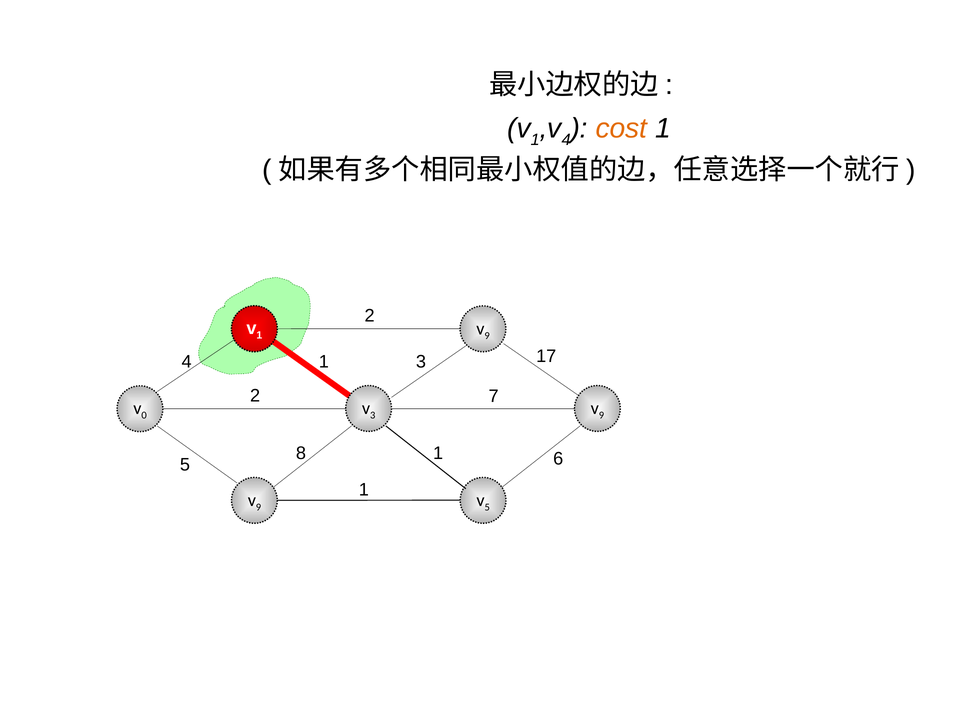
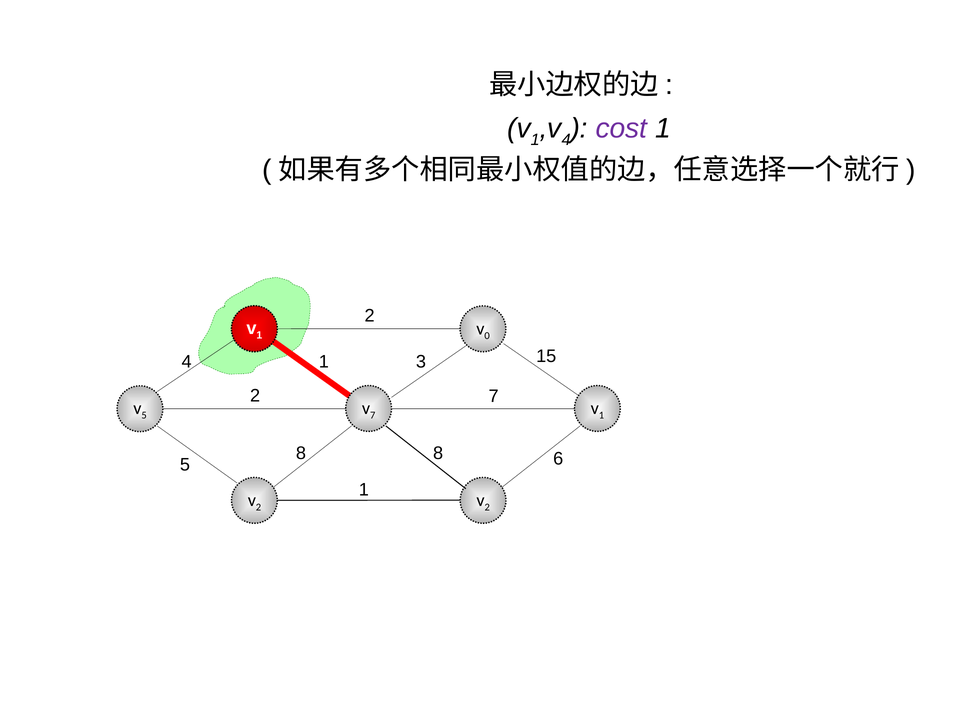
cost colour: orange -> purple
9 at (487, 336): 9 -> 0
17: 17 -> 15
3 at (373, 415): 3 -> 7
9 at (602, 415): 9 -> 1
0 at (144, 416): 0 -> 5
8 1: 1 -> 8
9 at (259, 507): 9 -> 2
5 at (487, 507): 5 -> 2
